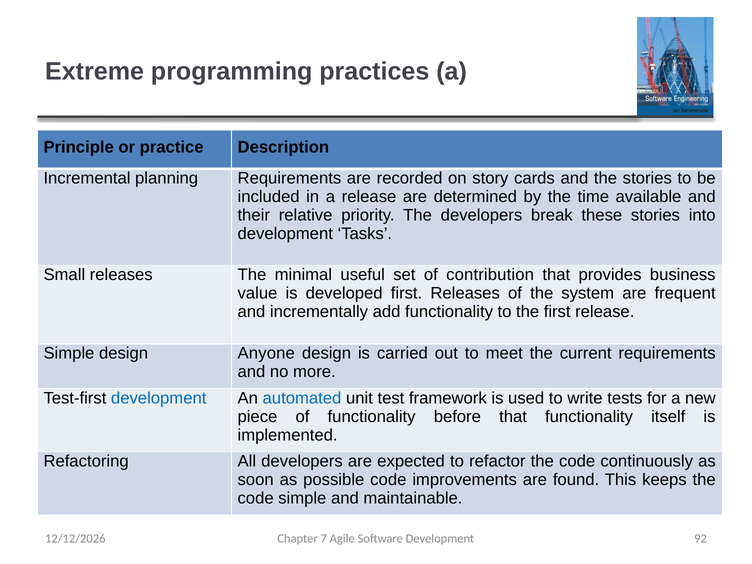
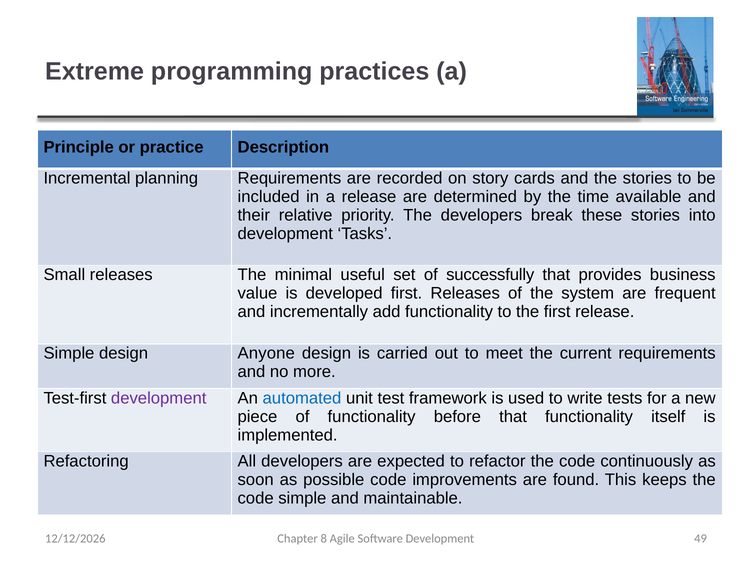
contribution: contribution -> successfully
development at (159, 398) colour: blue -> purple
7: 7 -> 8
92: 92 -> 49
